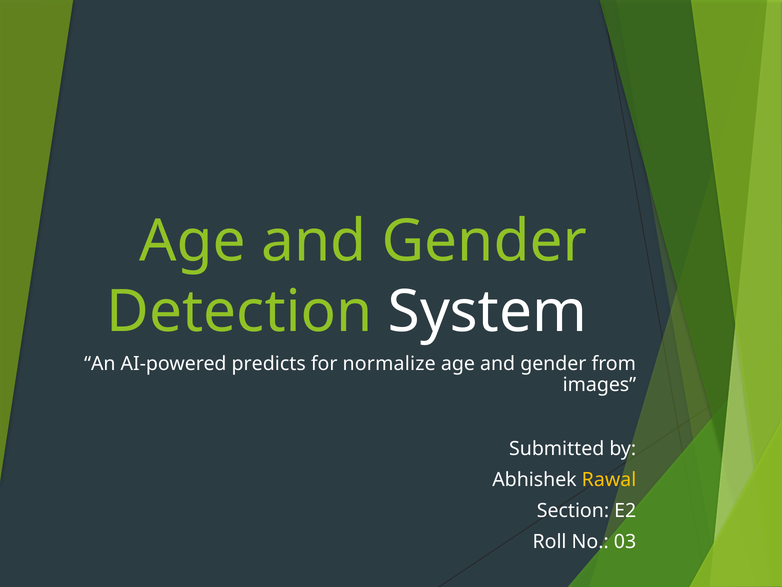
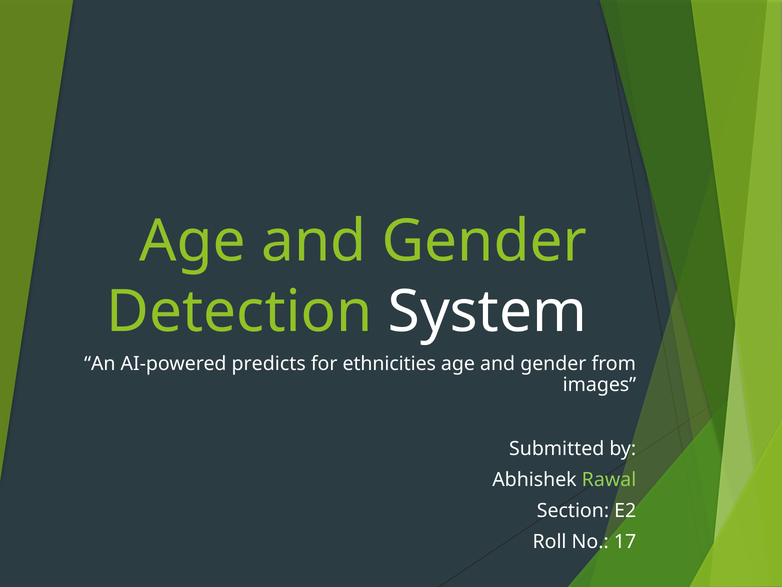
normalize: normalize -> ethnicities
Rawal colour: yellow -> light green
03: 03 -> 17
